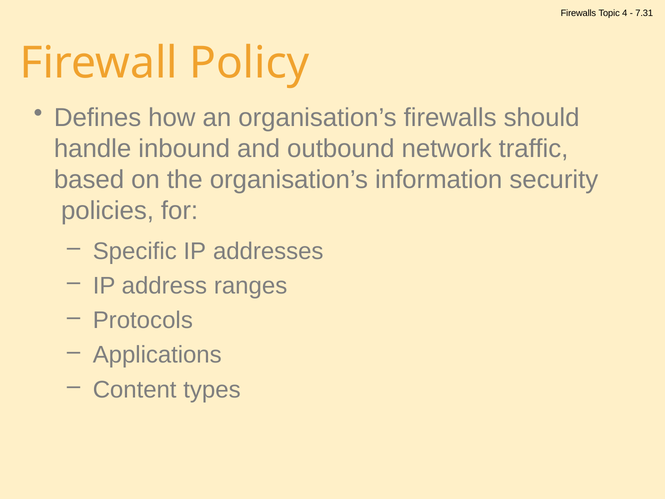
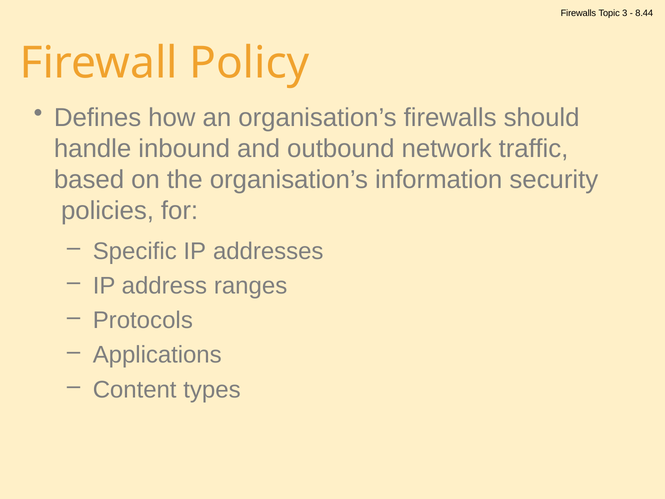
4: 4 -> 3
7.31: 7.31 -> 8.44
